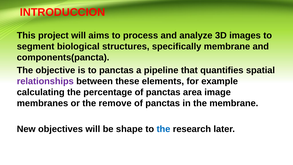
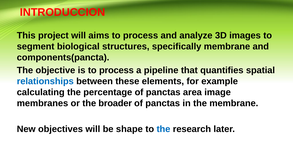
is to panctas: panctas -> process
relationships colour: purple -> blue
remove: remove -> broader
